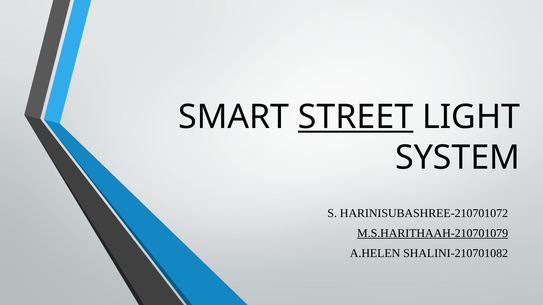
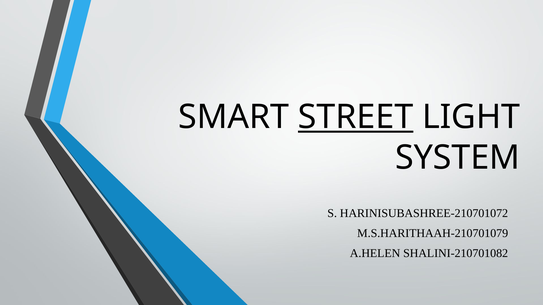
M.S.HARITHAAH-210701079 underline: present -> none
